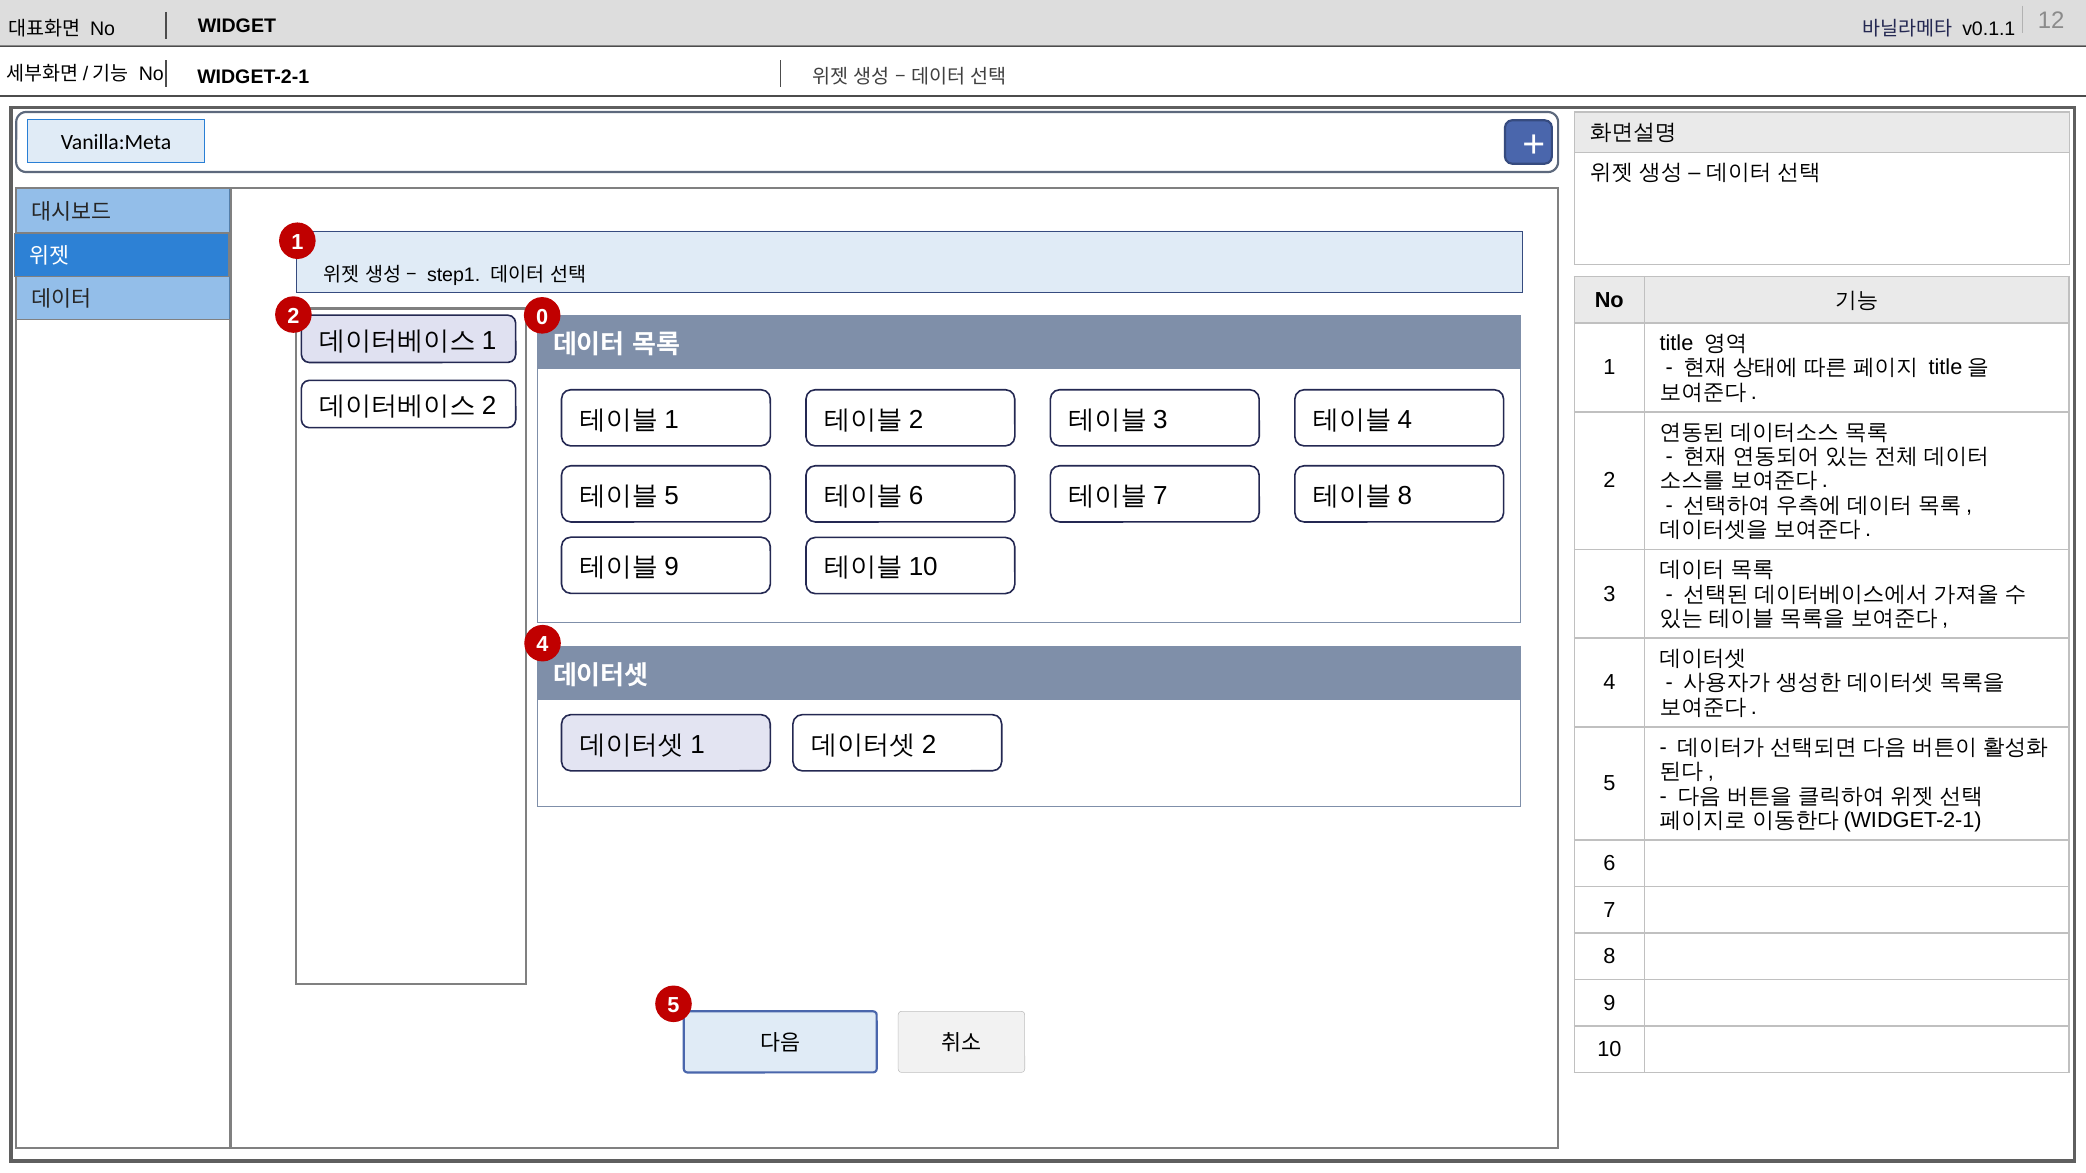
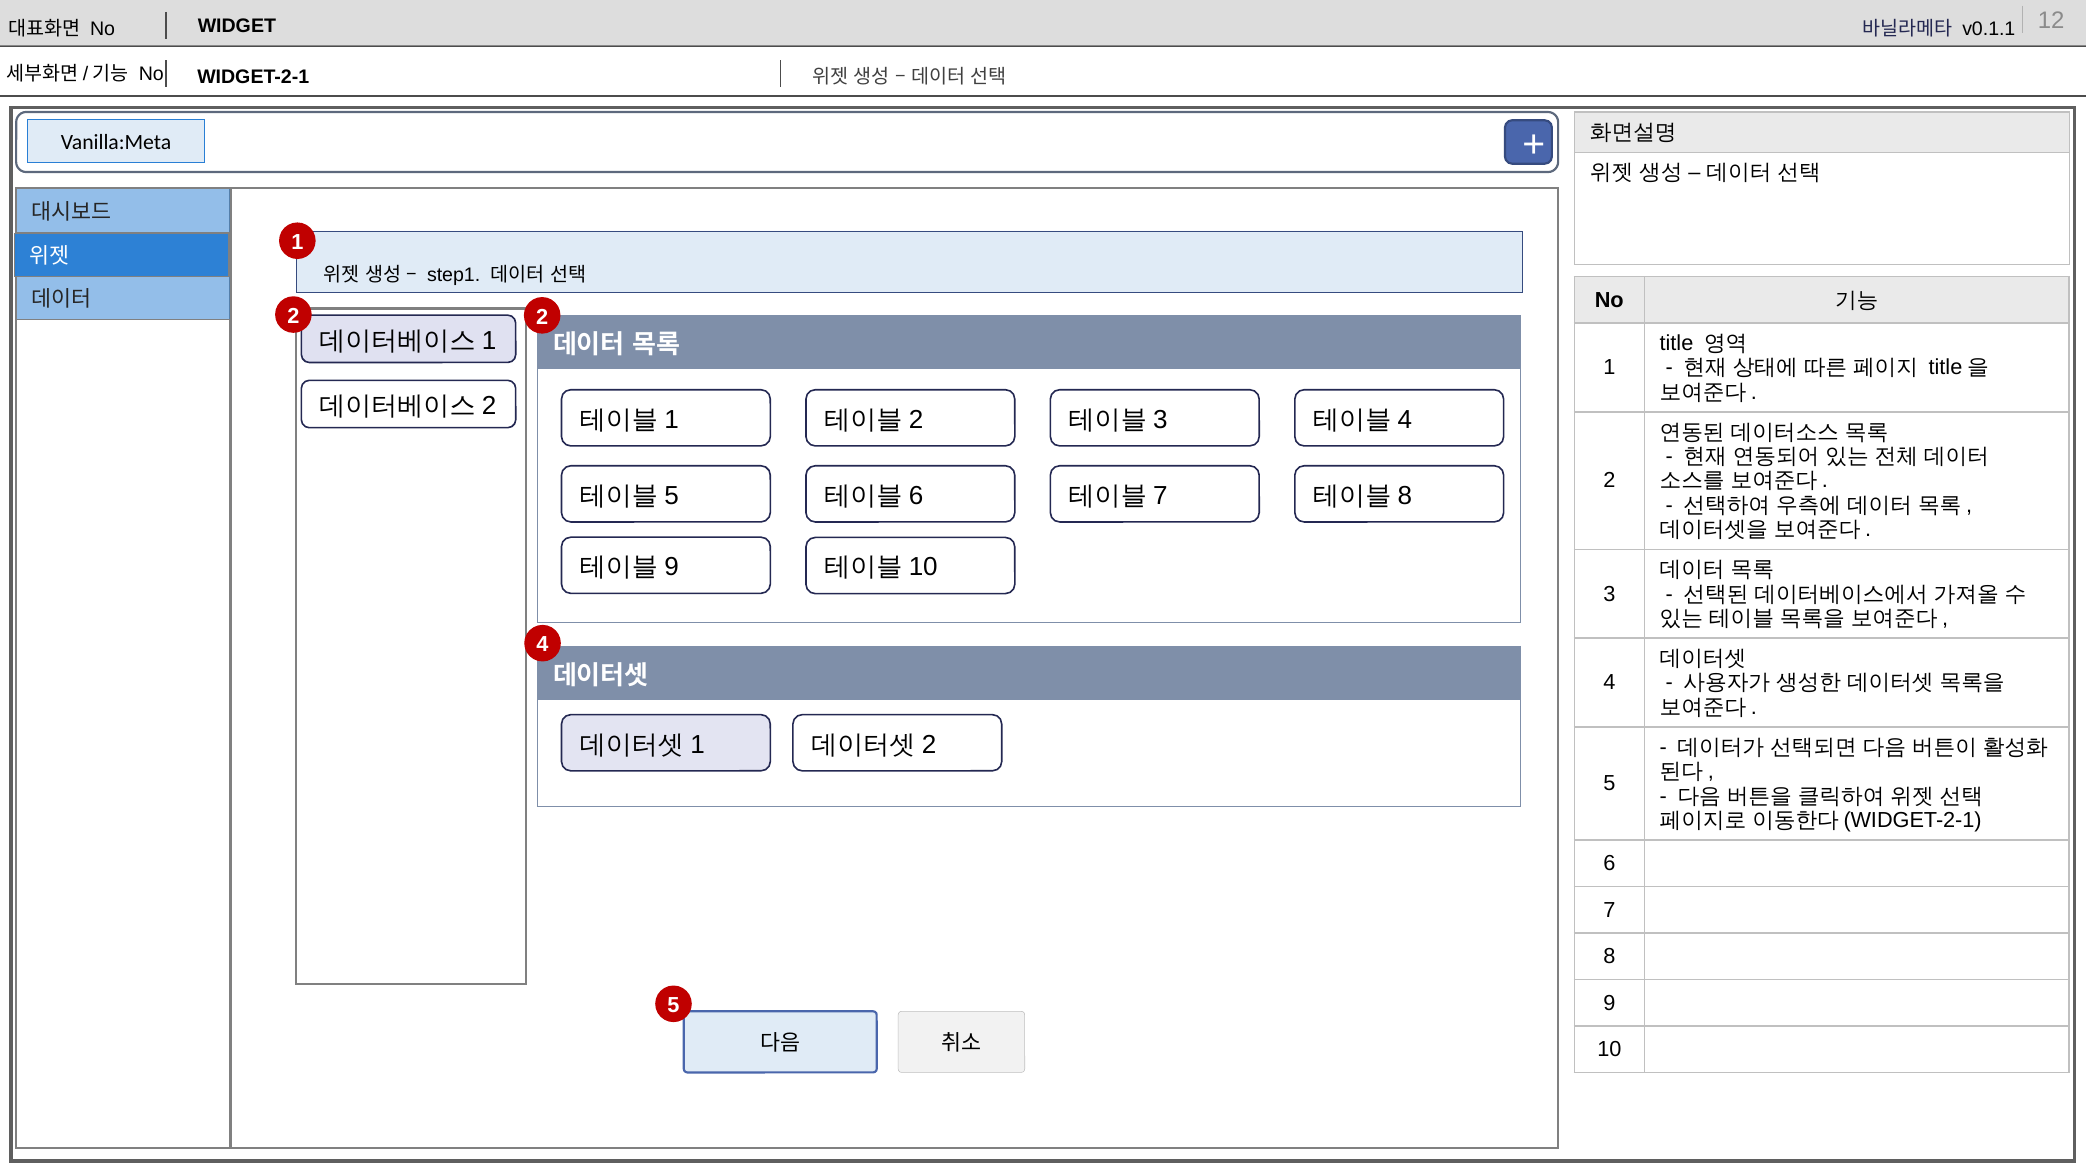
2 0: 0 -> 2
